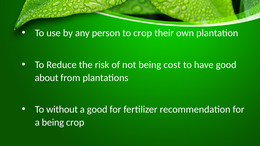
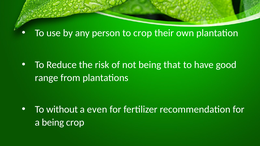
cost: cost -> that
about: about -> range
a good: good -> even
